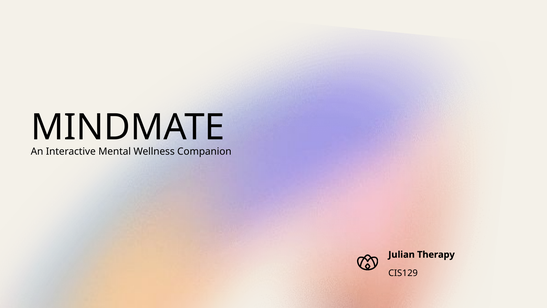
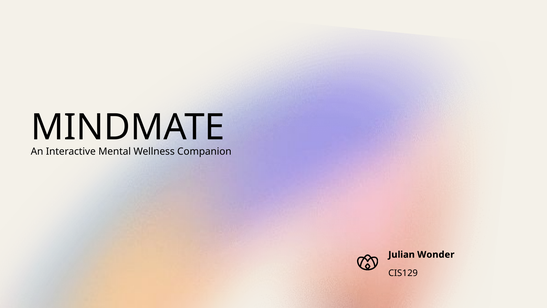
Therapy: Therapy -> Wonder
